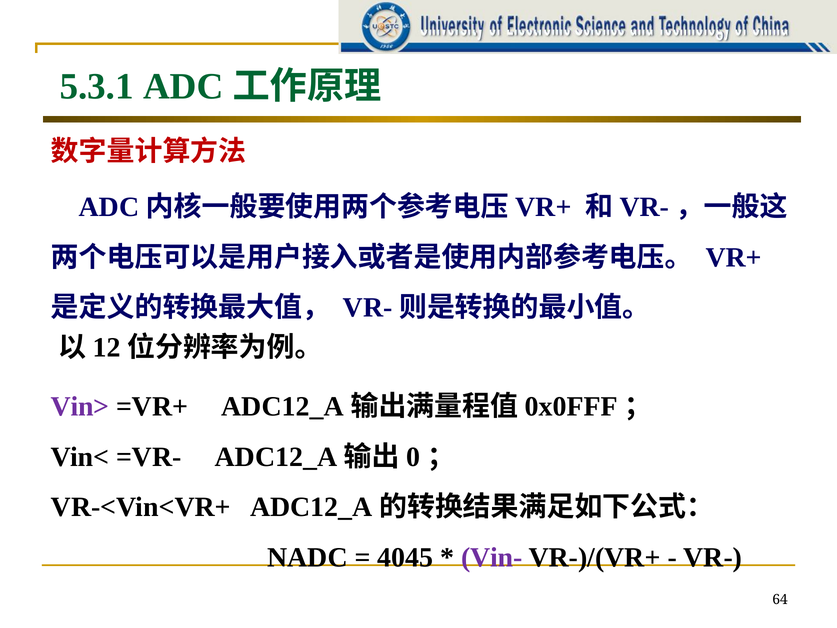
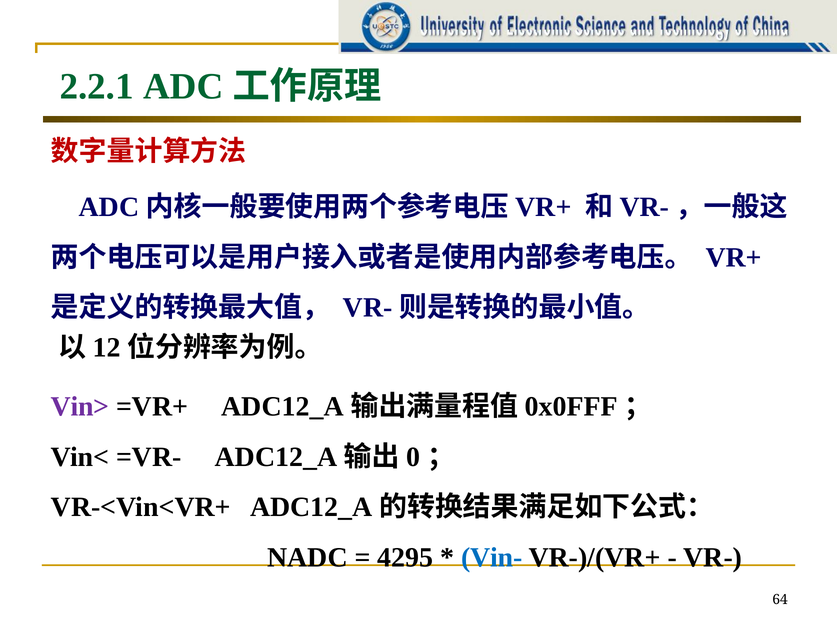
5.3.1: 5.3.1 -> 2.2.1
4045: 4045 -> 4295
Vin- colour: purple -> blue
